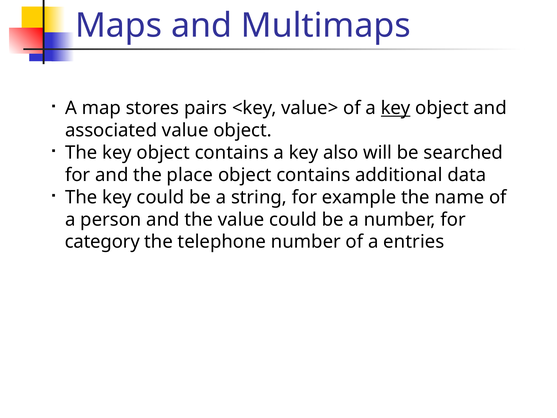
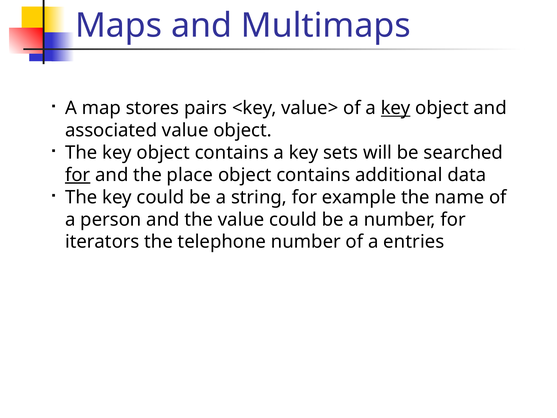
also: also -> sets
for at (78, 175) underline: none -> present
category: category -> iterators
